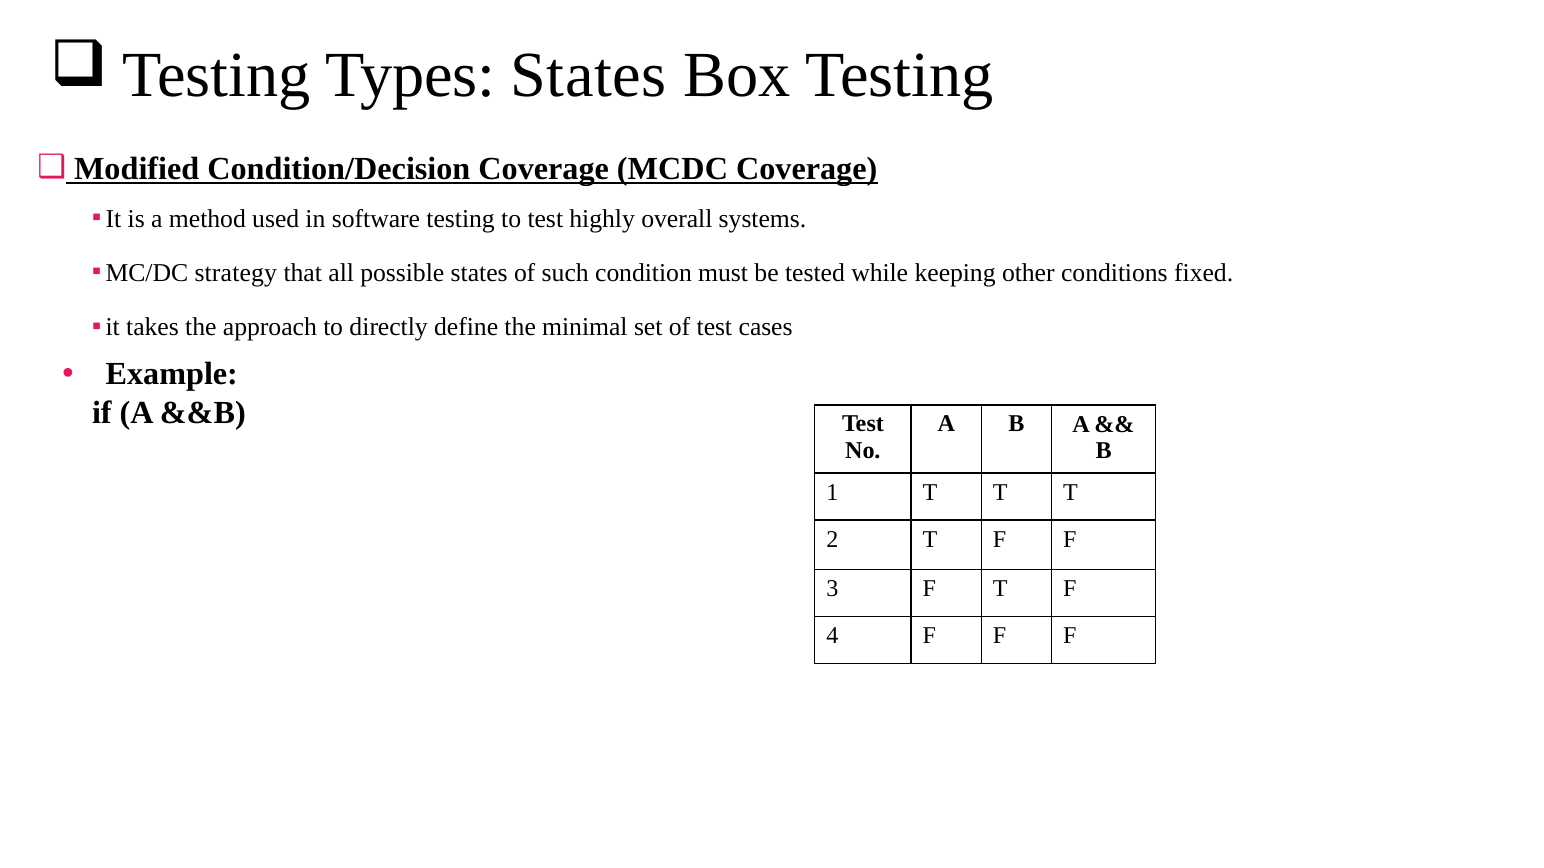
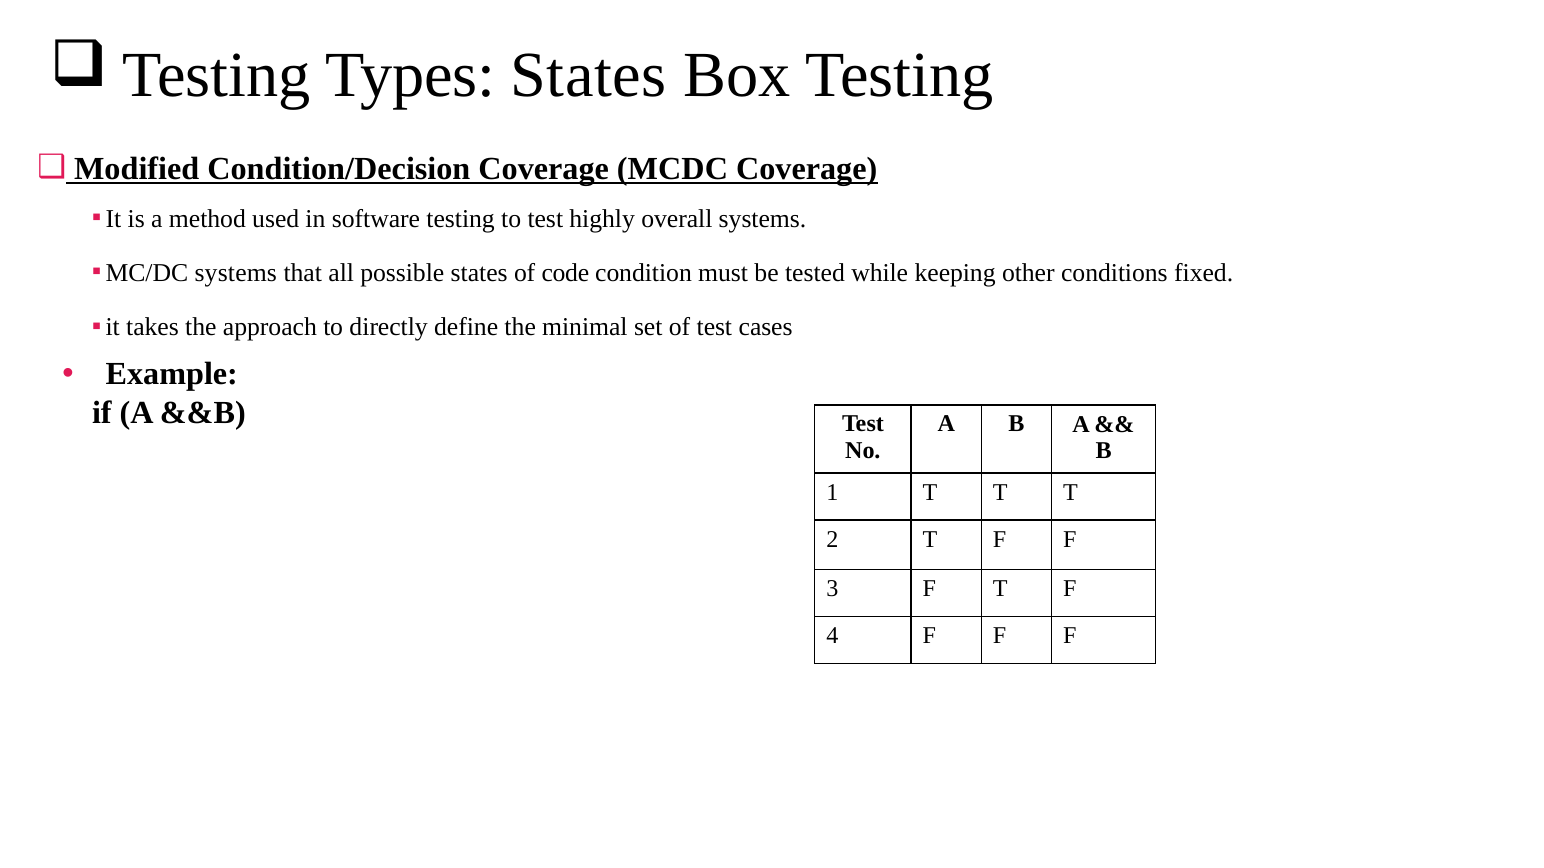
strategy at (236, 273): strategy -> systems
such: such -> code
